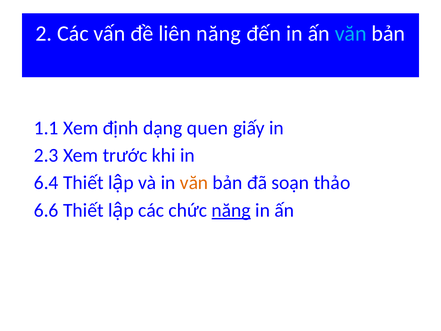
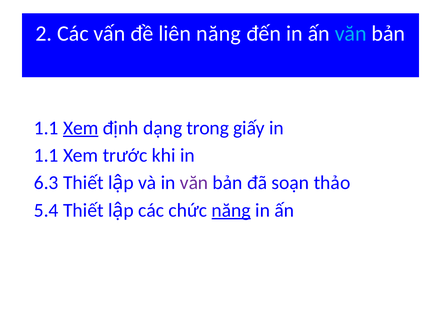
Xem at (81, 128) underline: none -> present
quen: quen -> trong
2.3 at (46, 155): 2.3 -> 1.1
6.4: 6.4 -> 6.3
văn at (194, 183) colour: orange -> purple
6.6: 6.6 -> 5.4
